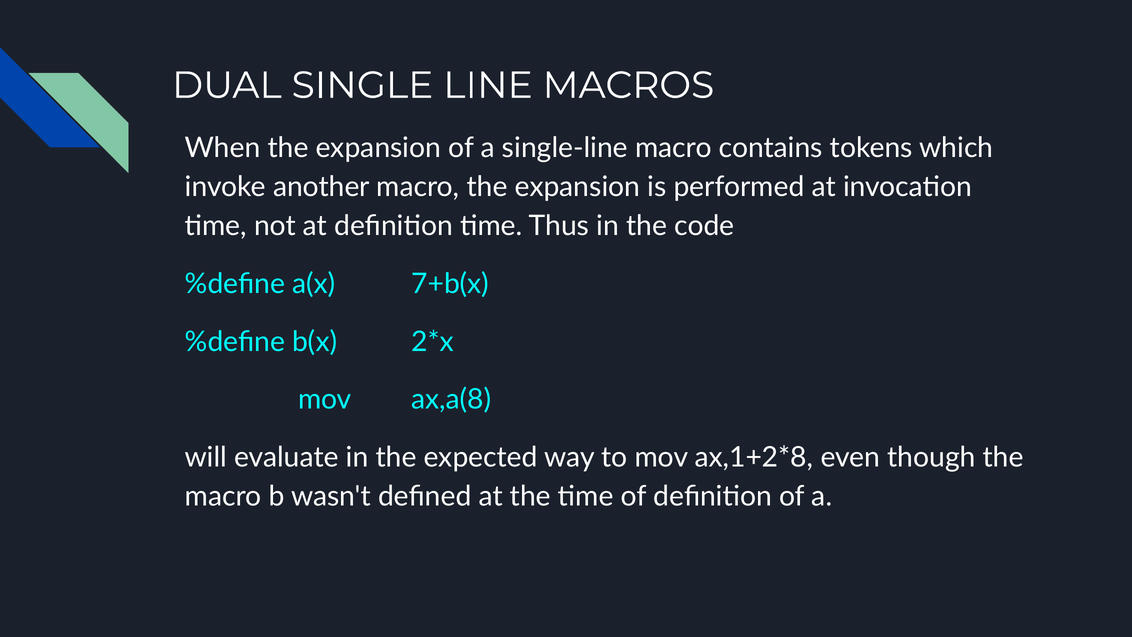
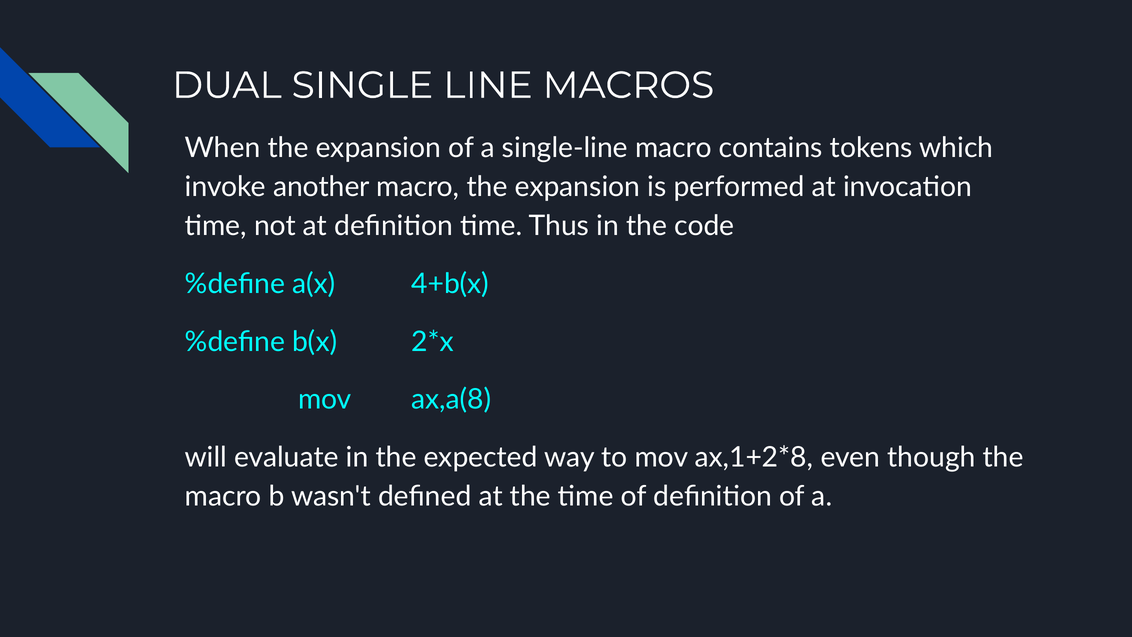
7+b(x: 7+b(x -> 4+b(x
